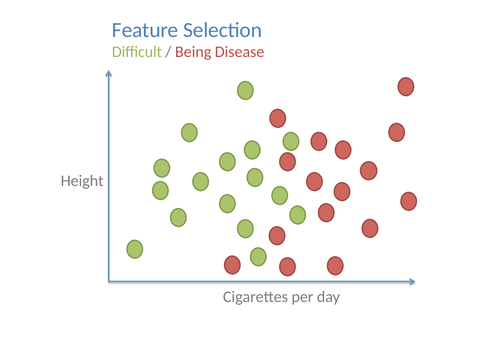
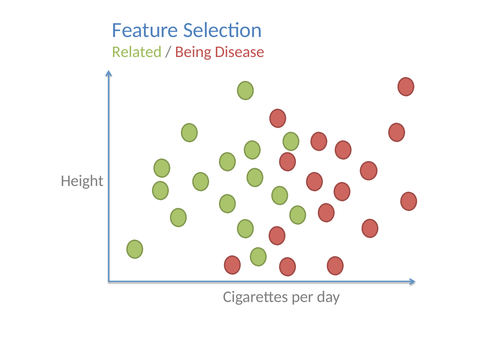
Diﬃcult: Diﬃcult -> Related
